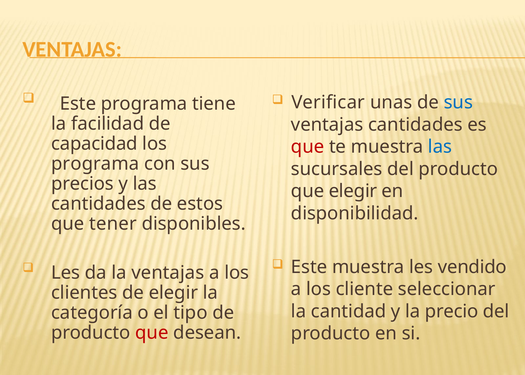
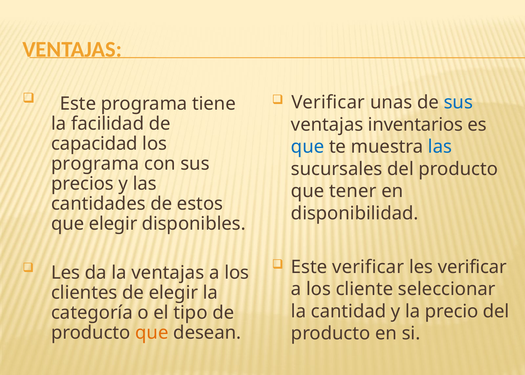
ventajas cantidades: cantidades -> inventarios
que at (308, 147) colour: red -> blue
que elegir: elegir -> tener
que tener: tener -> elegir
Este muestra: muestra -> verificar
les vendido: vendido -> verificar
que at (152, 333) colour: red -> orange
